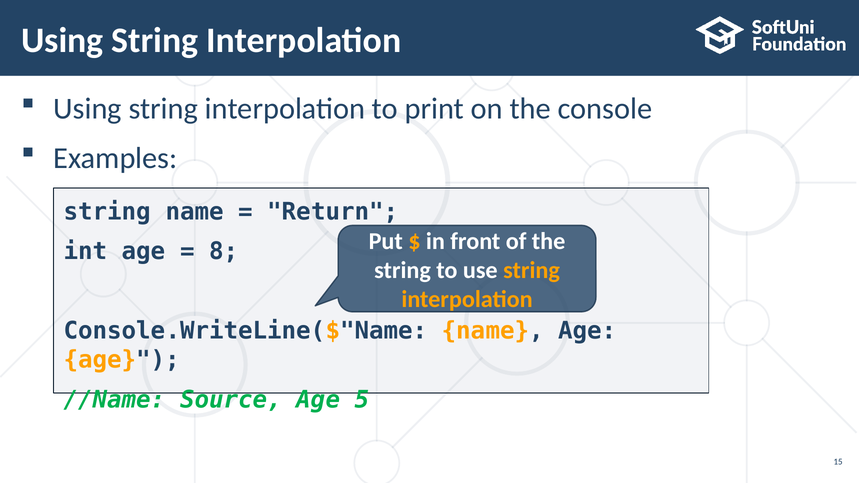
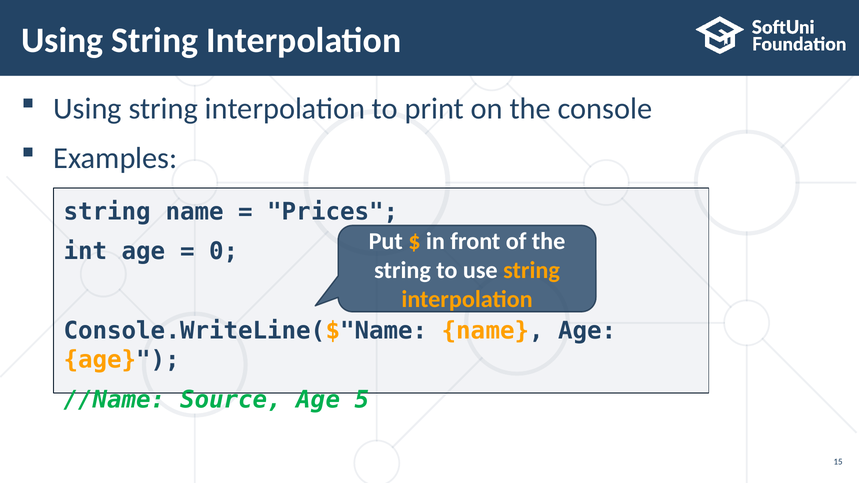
Return: Return -> Prices
8: 8 -> 0
